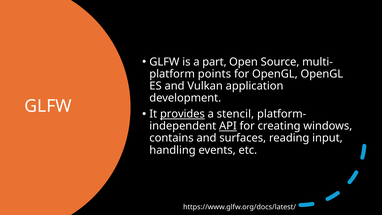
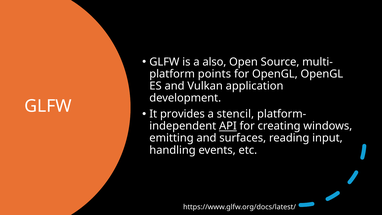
part: part -> also
provides underline: present -> none
contains: contains -> emitting
